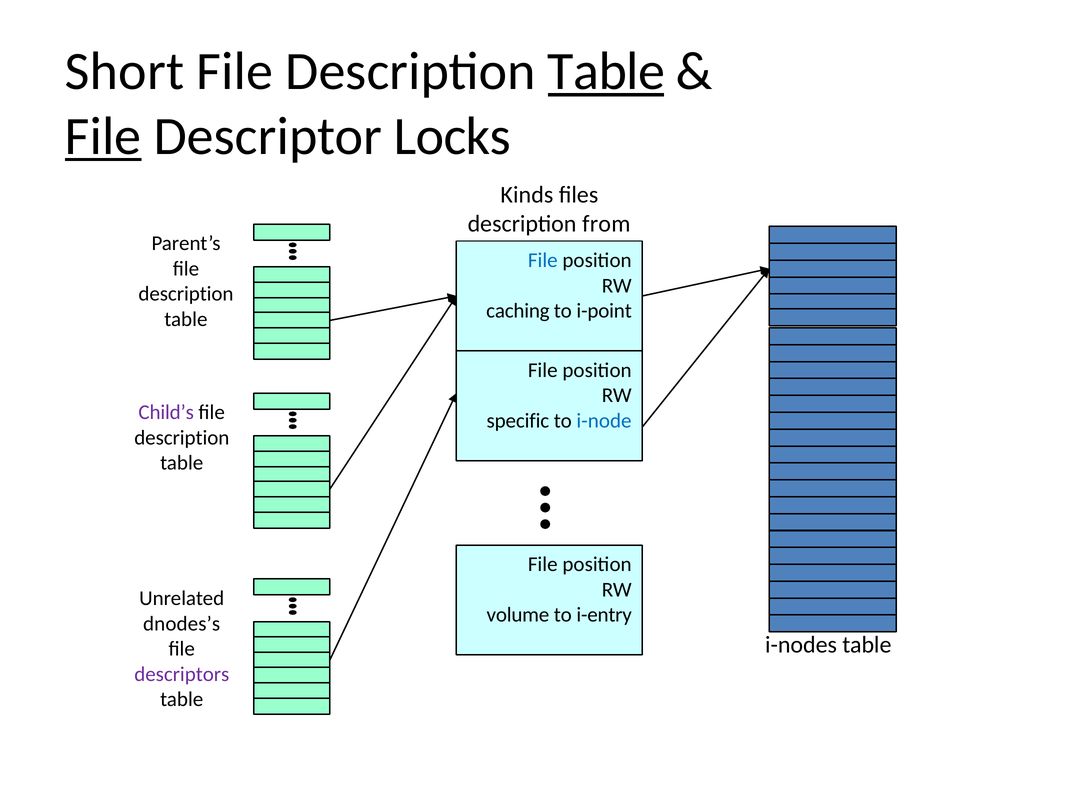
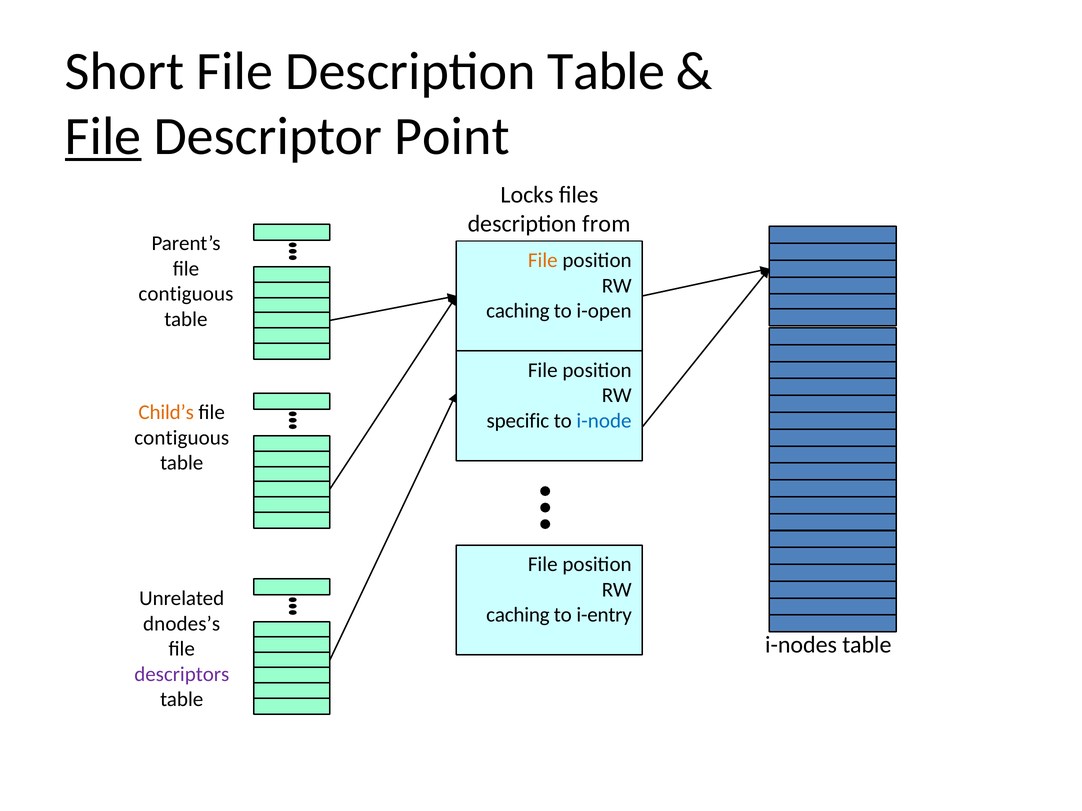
Table at (606, 71) underline: present -> none
Locks: Locks -> Point
Kinds: Kinds -> Locks
File at (543, 261) colour: blue -> orange
description at (186, 294): description -> contiguous
i-point: i-point -> i-open
Child’s colour: purple -> orange
description at (182, 438): description -> contiguous
volume at (518, 615): volume -> caching
